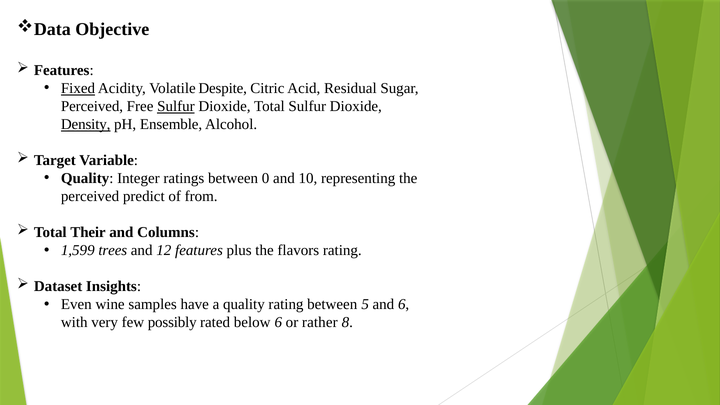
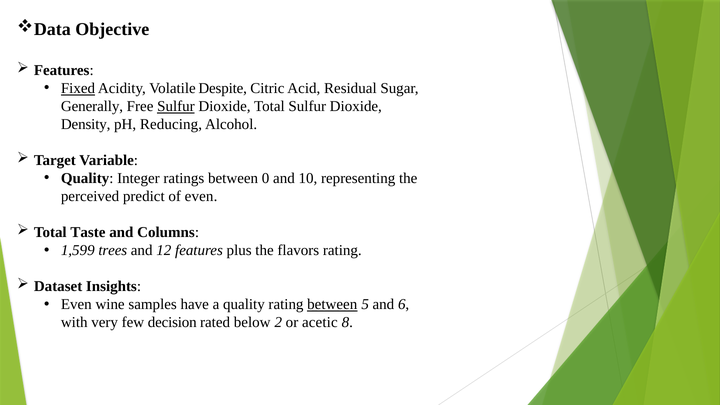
Perceived at (92, 106): Perceived -> Generally
Density underline: present -> none
Ensemble: Ensemble -> Reducing
of from: from -> even
Their: Their -> Taste
between at (332, 304) underline: none -> present
possibly: possibly -> decision
below 6: 6 -> 2
rather: rather -> acetic
